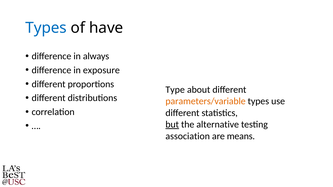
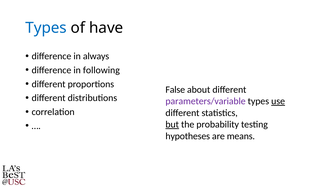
exposure: exposure -> following
Type: Type -> False
parameters/variable colour: orange -> purple
use underline: none -> present
alternative: alternative -> probability
association: association -> hypotheses
